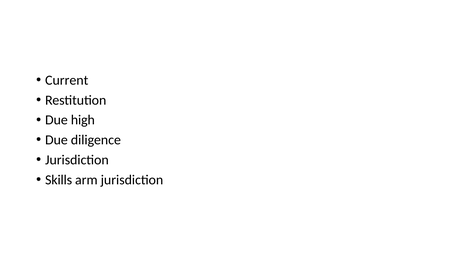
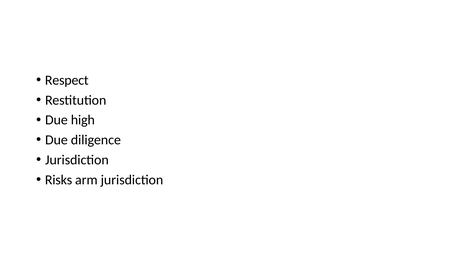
Current: Current -> Respect
Skills: Skills -> Risks
